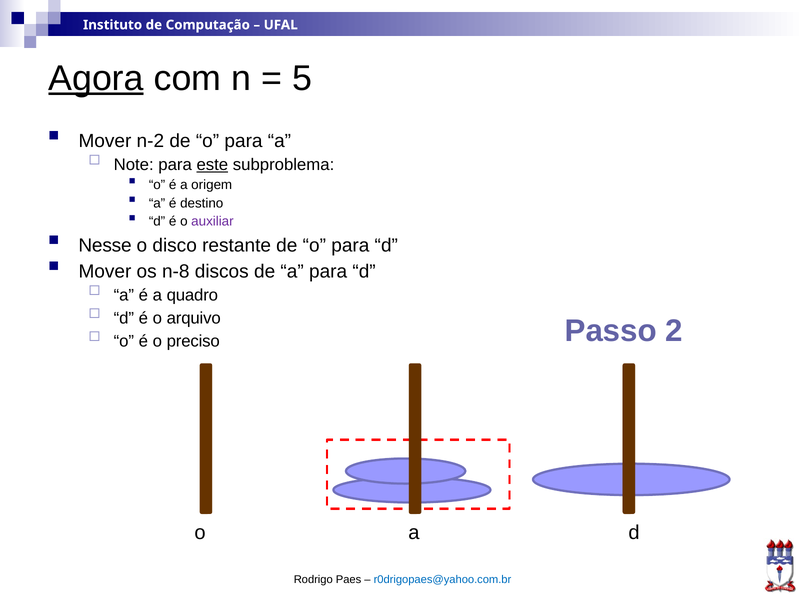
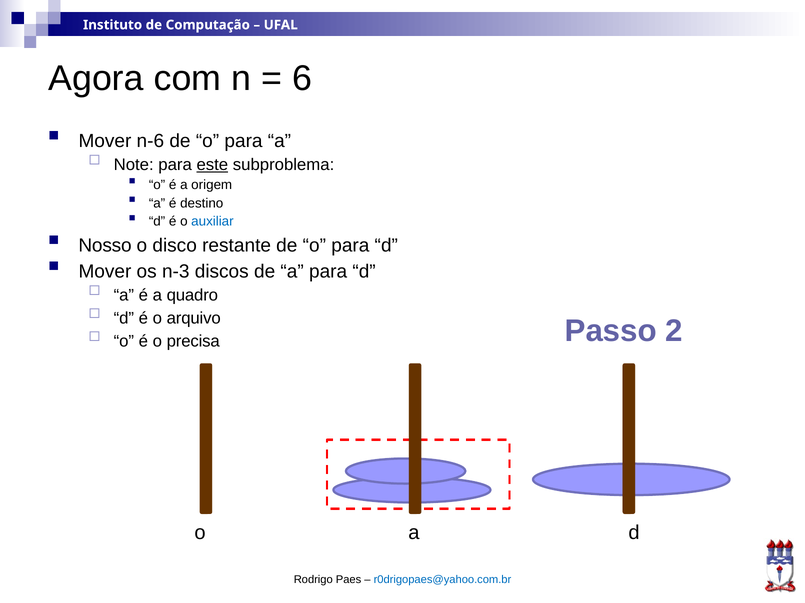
Agora underline: present -> none
5: 5 -> 6
n-2: n-2 -> n-6
auxiliar colour: purple -> blue
Nesse: Nesse -> Nosso
n-8: n-8 -> n-3
preciso: preciso -> precisa
